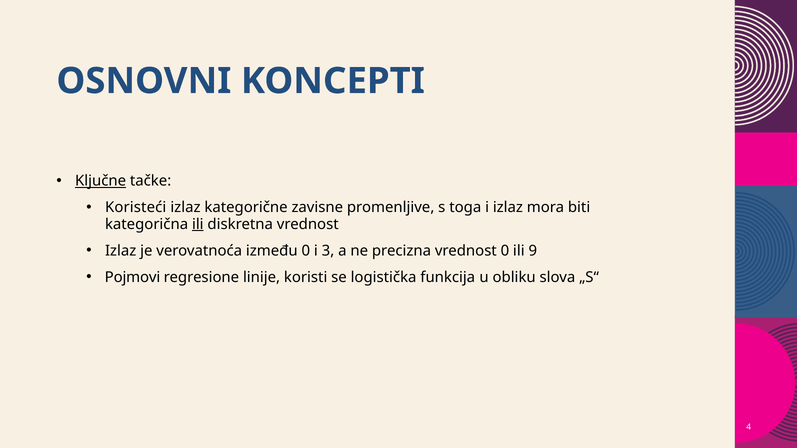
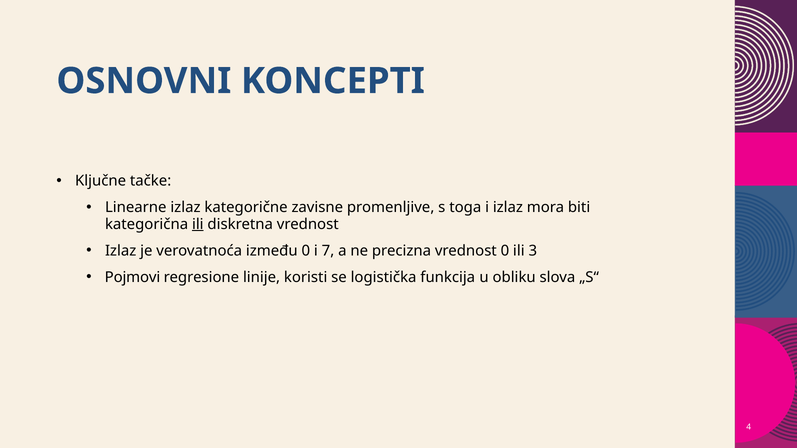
Ključne underline: present -> none
Koristeći: Koristeći -> Linearne
3: 3 -> 7
9: 9 -> 3
